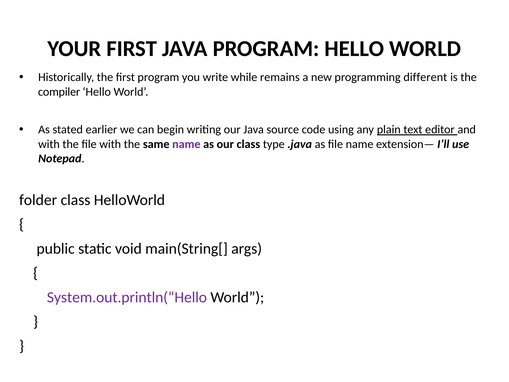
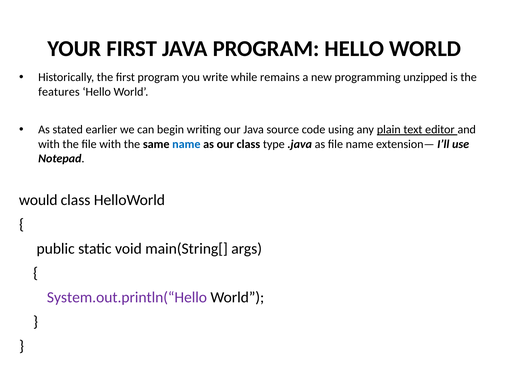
different: different -> unzipped
compiler: compiler -> features
name at (186, 144) colour: purple -> blue
folder: folder -> would
